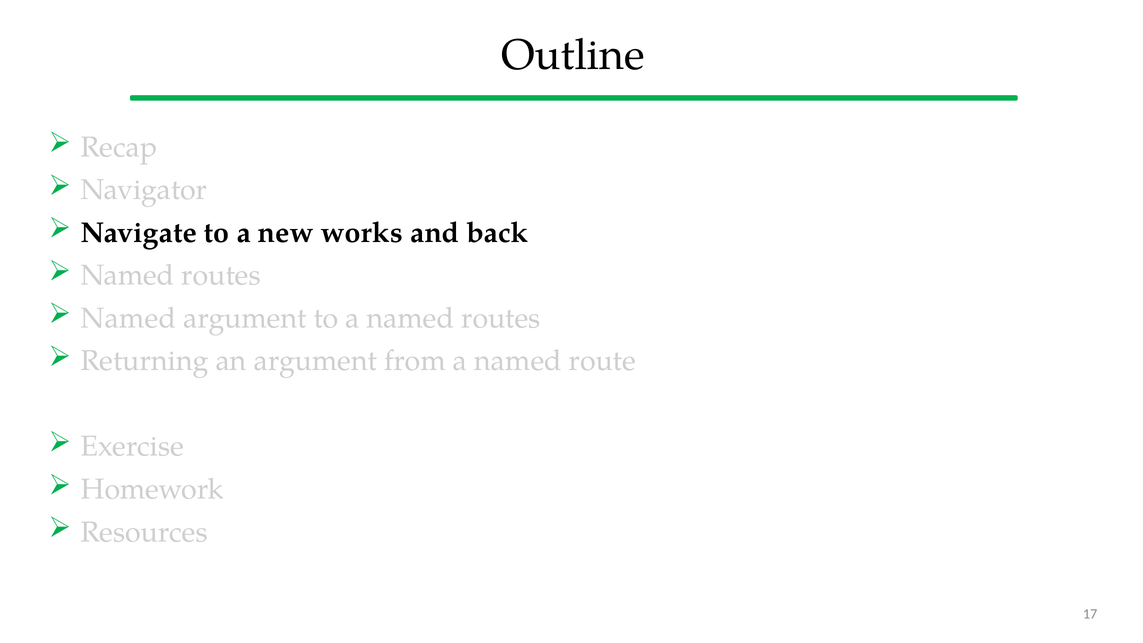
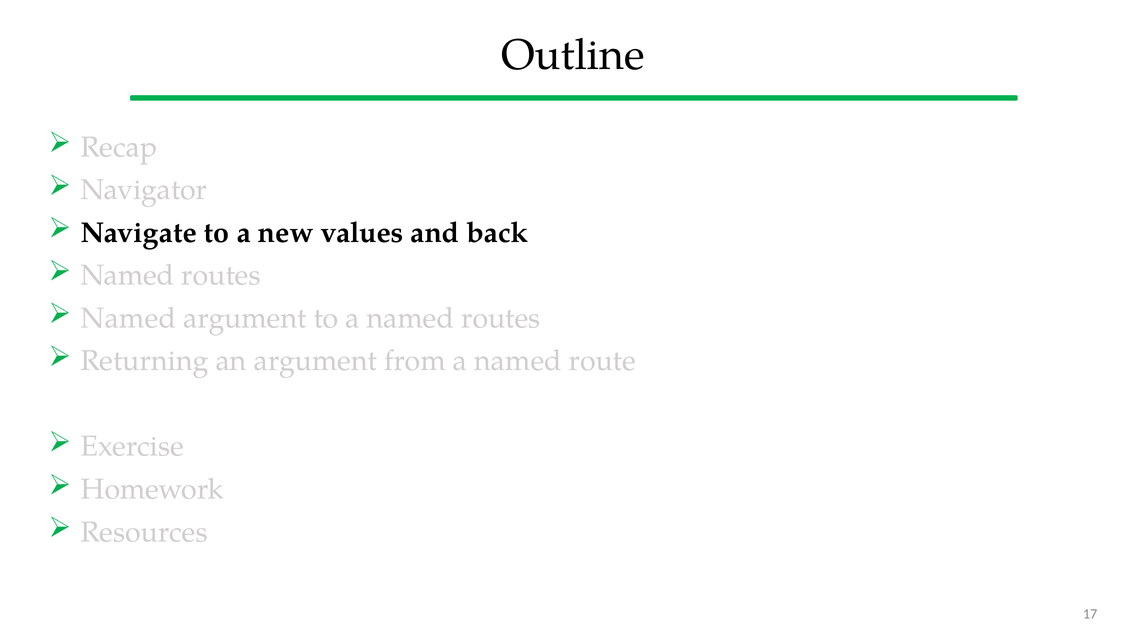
works: works -> values
